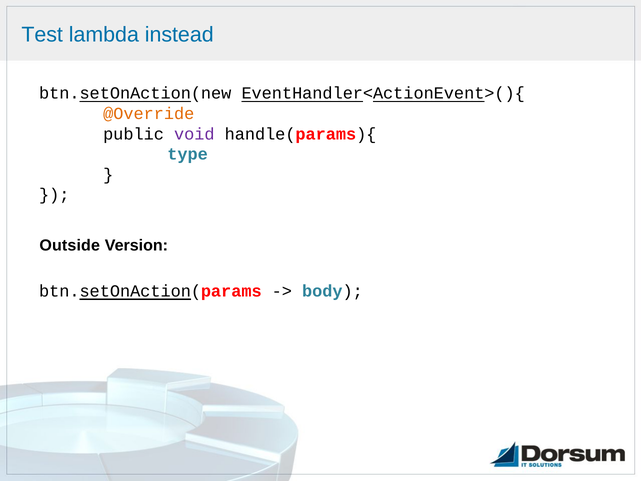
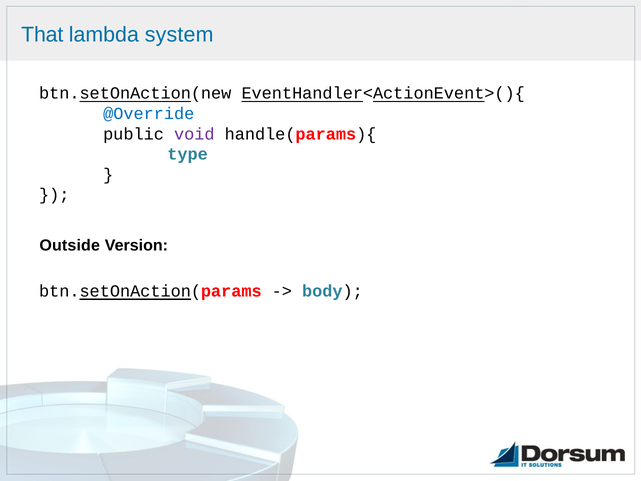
Test: Test -> That
instead: instead -> system
@Override colour: orange -> blue
